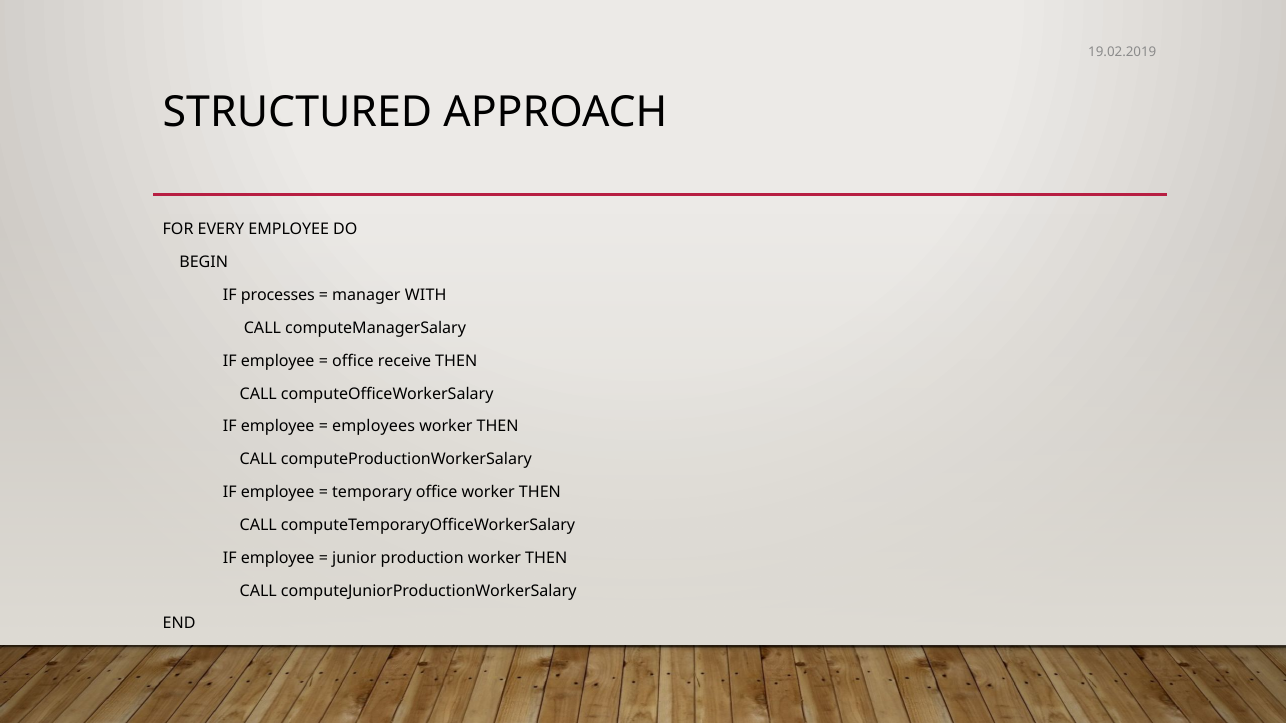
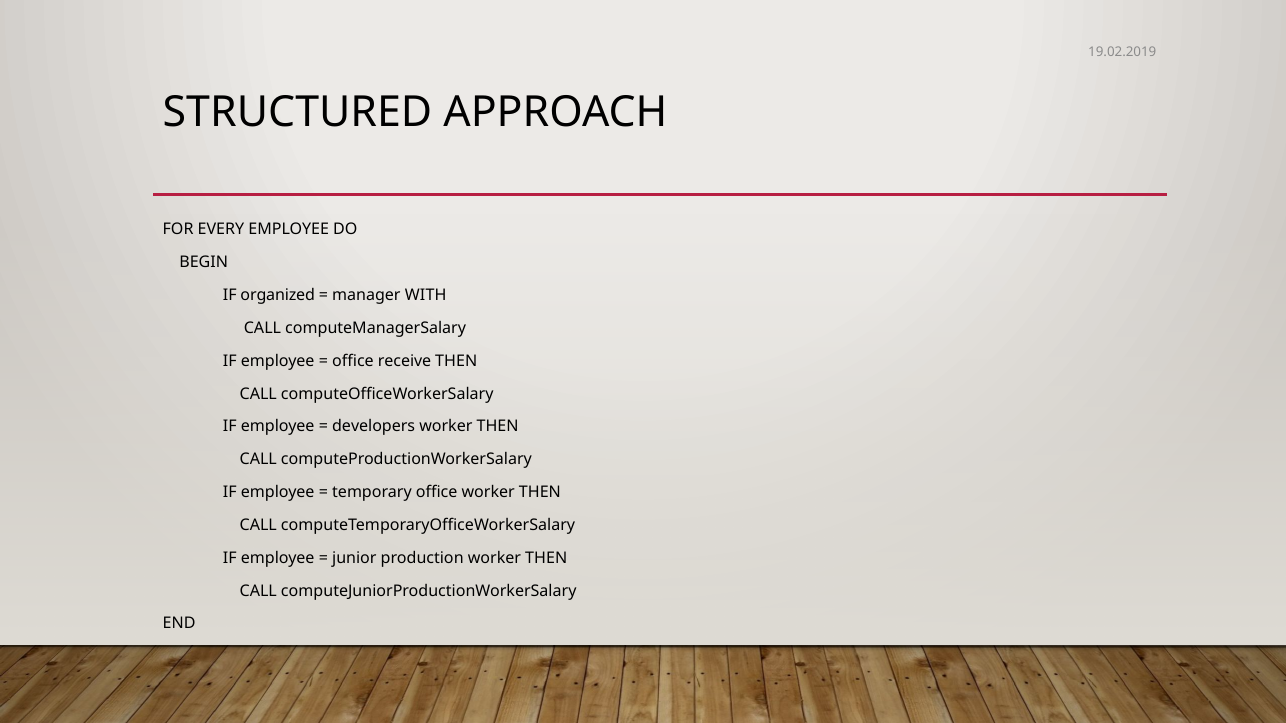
processes: processes -> organized
employees: employees -> developers
